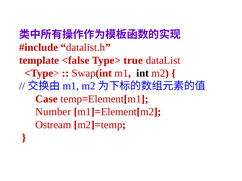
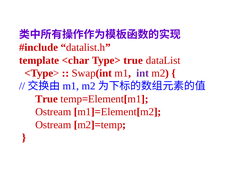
<false: <false -> <char
int colour: black -> purple
Case at (47, 99): Case -> True
Number at (53, 112): Number -> Ostream
